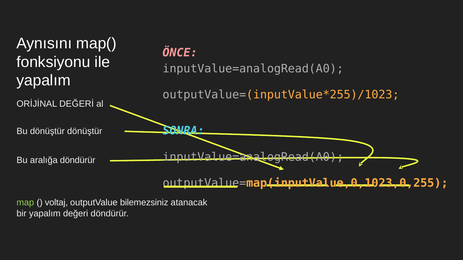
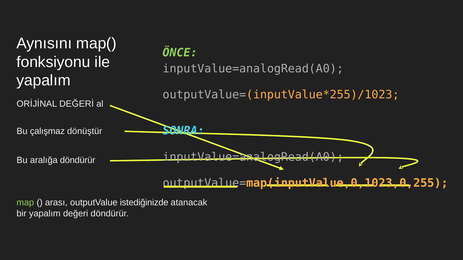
ÖNCE colour: pink -> light green
Bu dönüştür: dönüştür -> çalışmaz
voltaj: voltaj -> arası
bilemezsiniz: bilemezsiniz -> istediğinizde
